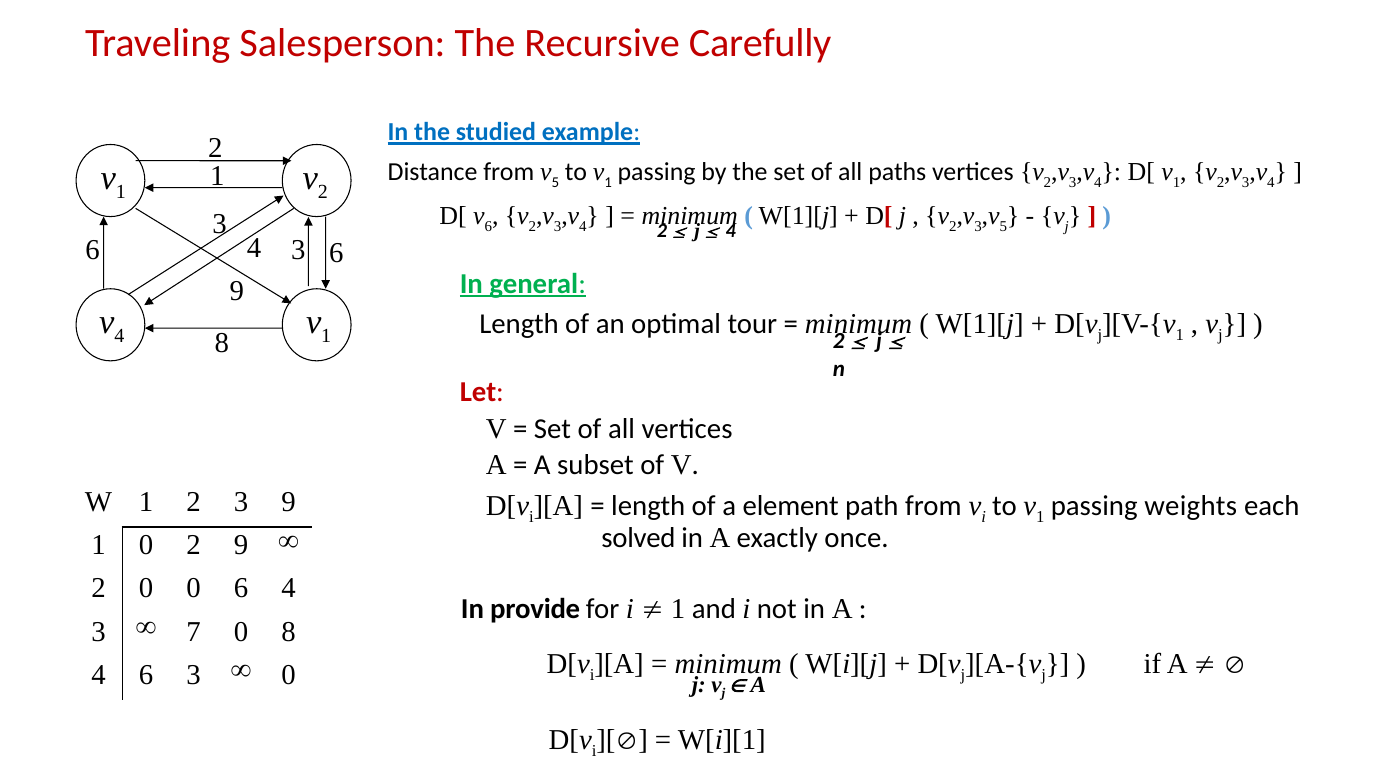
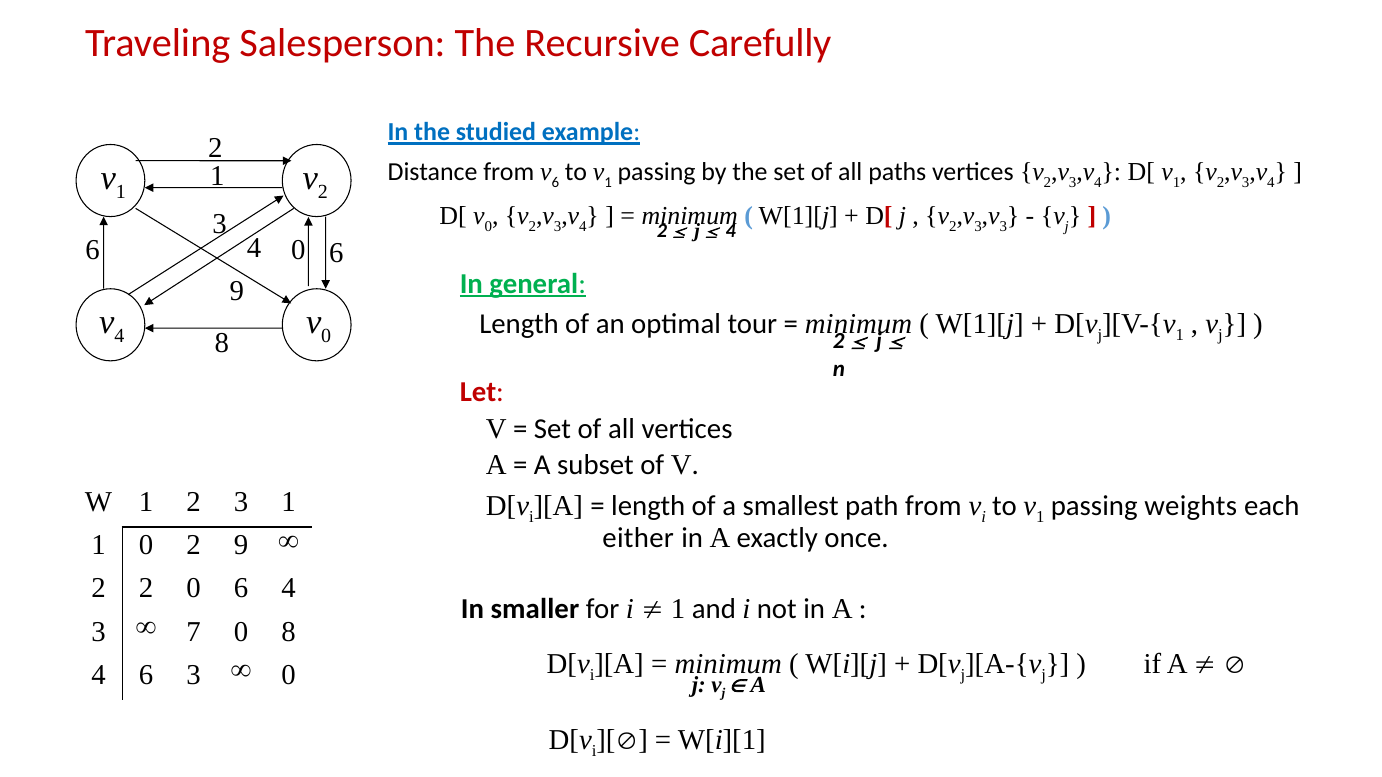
v 5: 5 -> 6
D[ v 6: 6 -> 0
5 at (1003, 226): 5 -> 3
3 at (298, 250): 3 -> 0
4 v 1: 1 -> 0
2 3 9: 9 -> 1
element: element -> smallest
solved: solved -> either
2 0: 0 -> 2
provide: provide -> smaller
